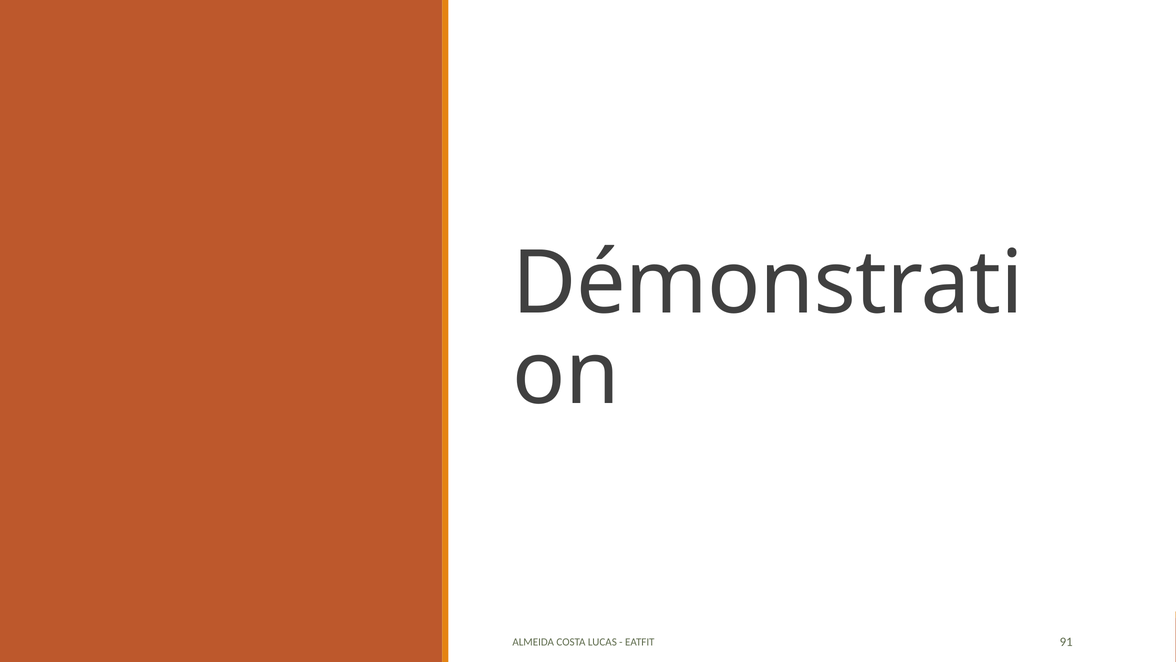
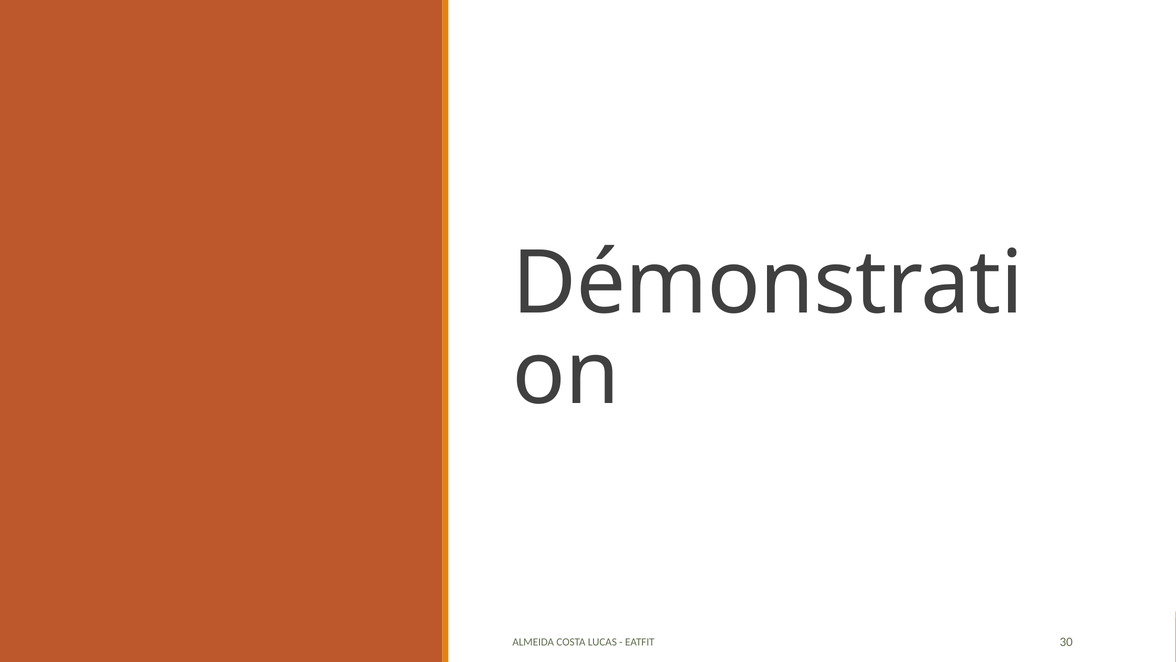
91: 91 -> 30
